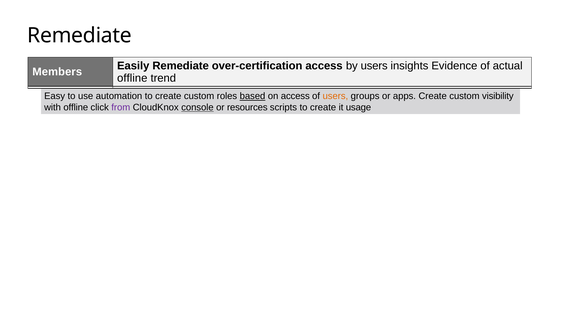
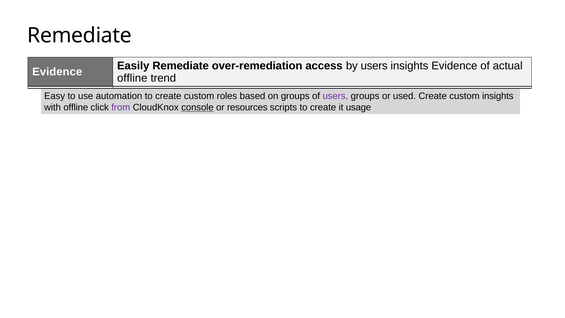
over-certification: over-certification -> over-remediation
Members at (57, 72): Members -> Evidence
based underline: present -> none
on access: access -> groups
users at (335, 96) colour: orange -> purple
apps: apps -> used
custom visibility: visibility -> insights
